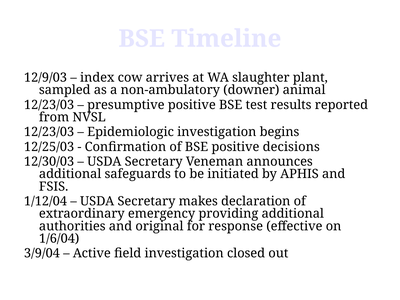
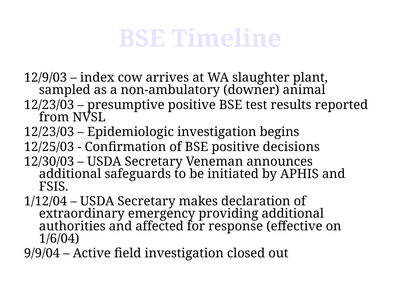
original: original -> affected
3/9/04: 3/9/04 -> 9/9/04
